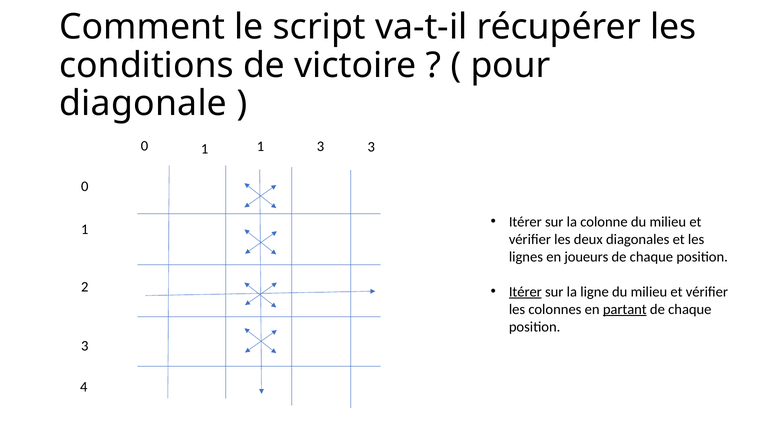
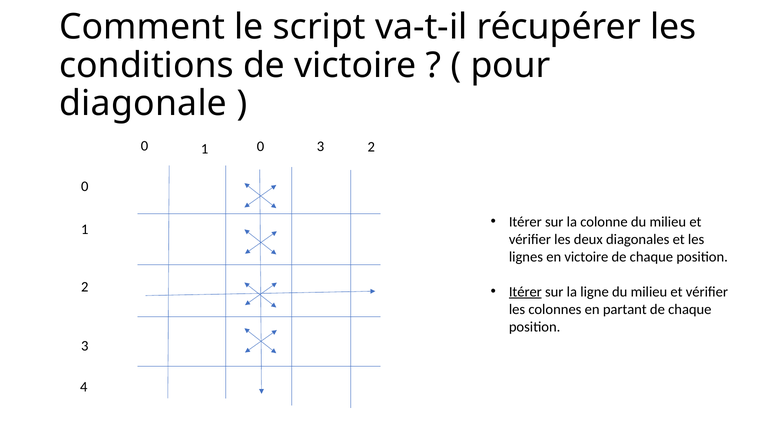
1 at (260, 147): 1 -> 0
3 3: 3 -> 2
en joueurs: joueurs -> victoire
partant underline: present -> none
